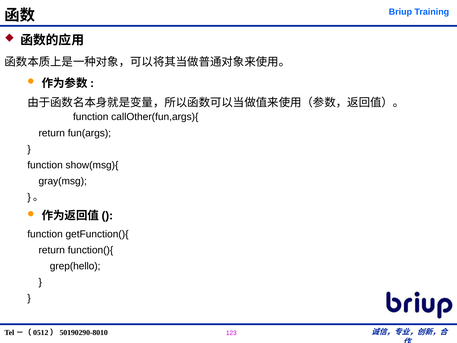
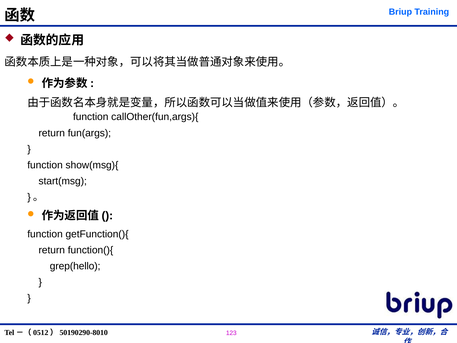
gray(msg: gray(msg -> start(msg
